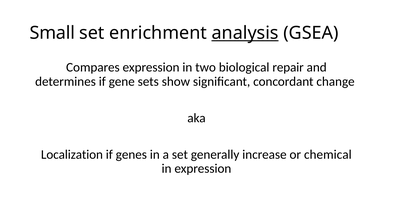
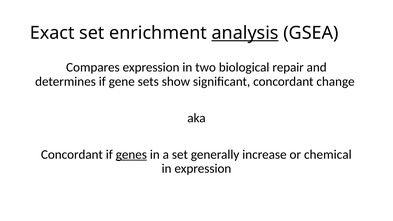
Small: Small -> Exact
Localization at (72, 154): Localization -> Concordant
genes underline: none -> present
